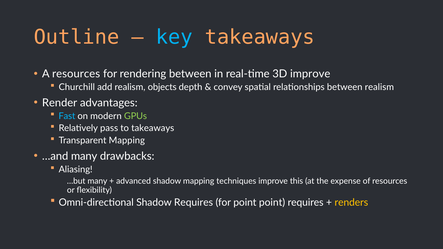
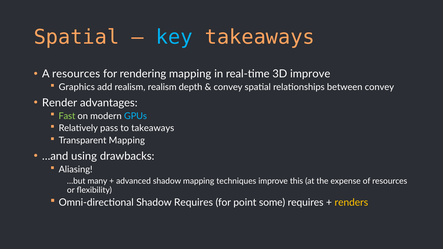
Outline at (77, 37): Outline -> Spatial
rendering between: between -> mapping
Churchill: Churchill -> Graphics
realism objects: objects -> realism
between realism: realism -> convey
Fast colour: light blue -> light green
GPUs colour: light green -> light blue
…and many: many -> using
point point: point -> some
